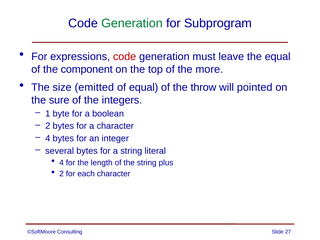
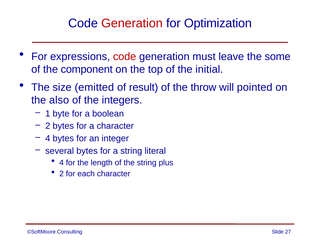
Generation at (132, 23) colour: green -> red
Subprogram: Subprogram -> Optimization
the equal: equal -> some
more: more -> initial
of equal: equal -> result
sure: sure -> also
